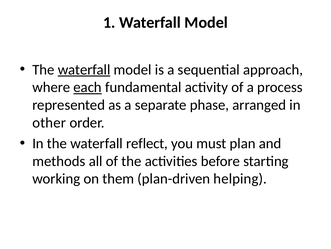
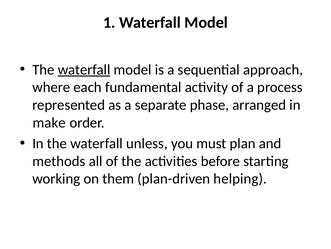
each underline: present -> none
other: other -> make
reflect: reflect -> unless
